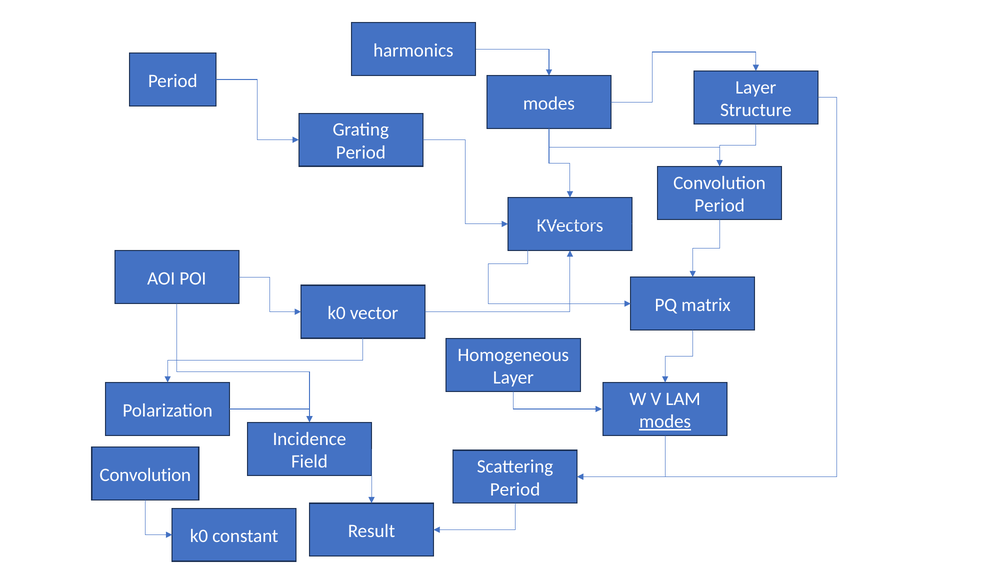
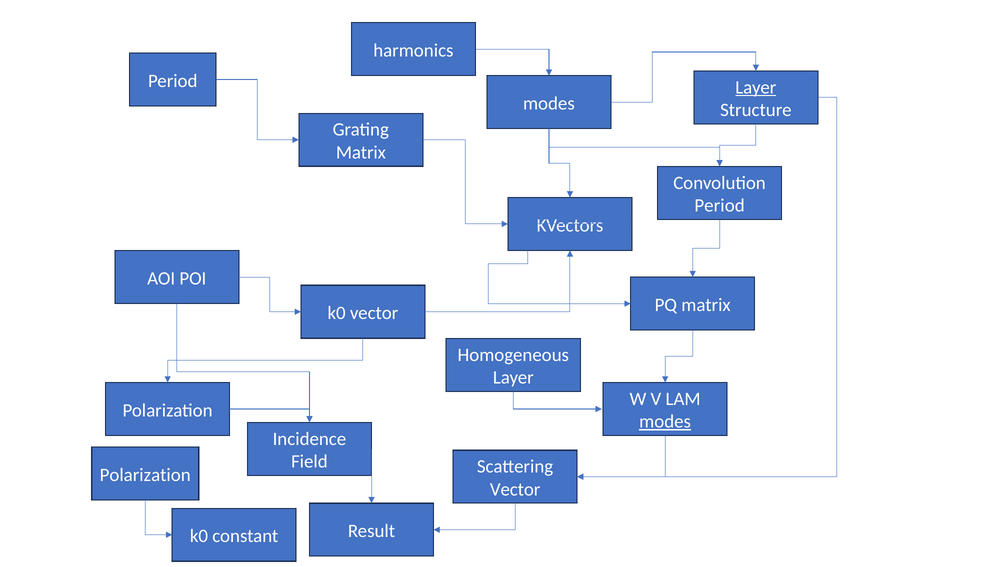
Layer at (756, 87) underline: none -> present
Period at (361, 152): Period -> Matrix
Convolution at (145, 475): Convolution -> Polarization
Period at (515, 489): Period -> Vector
